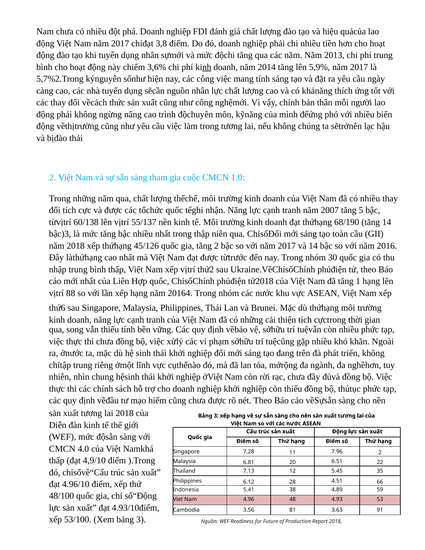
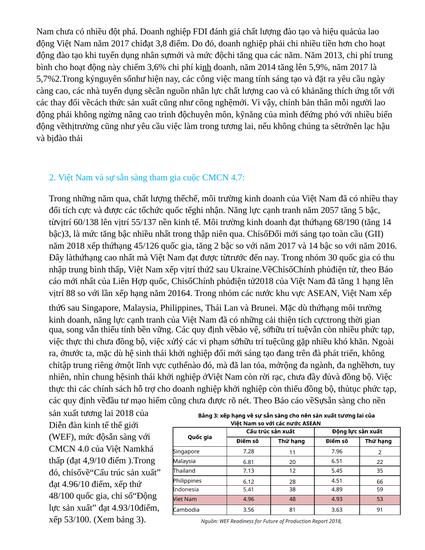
1.0: 1.0 -> 4.7
2007: 2007 -> 2057
